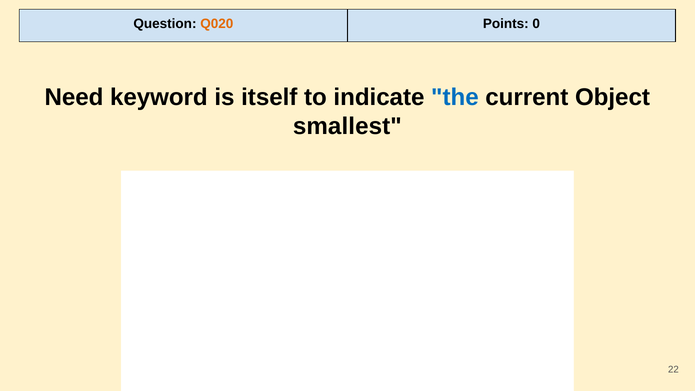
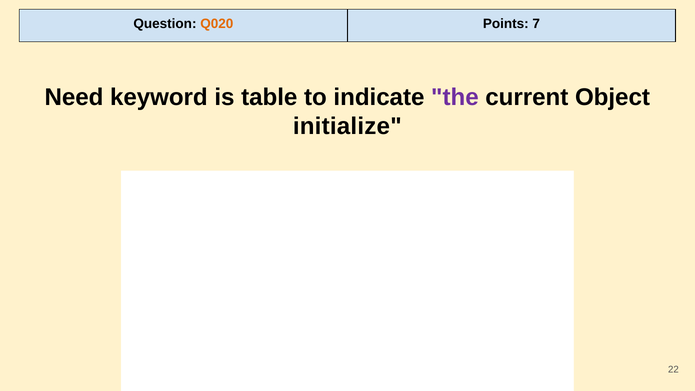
0: 0 -> 7
itself: itself -> table
the colour: blue -> purple
smallest: smallest -> initialize
